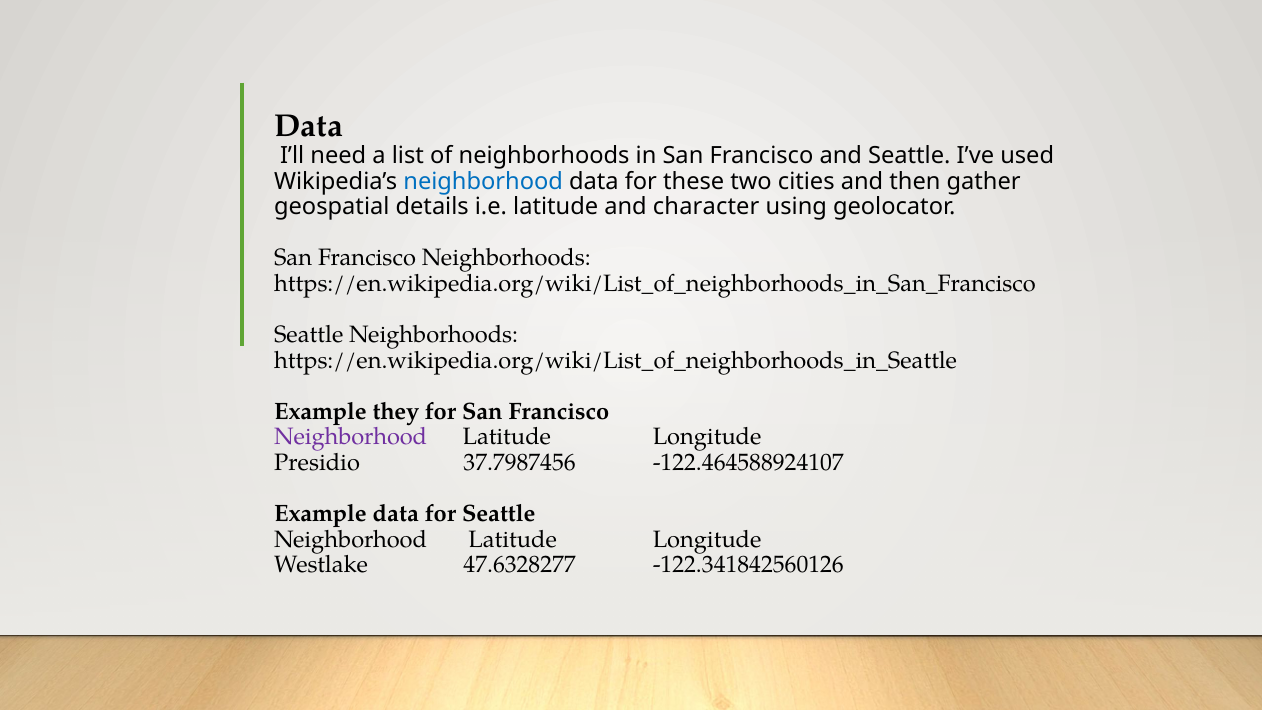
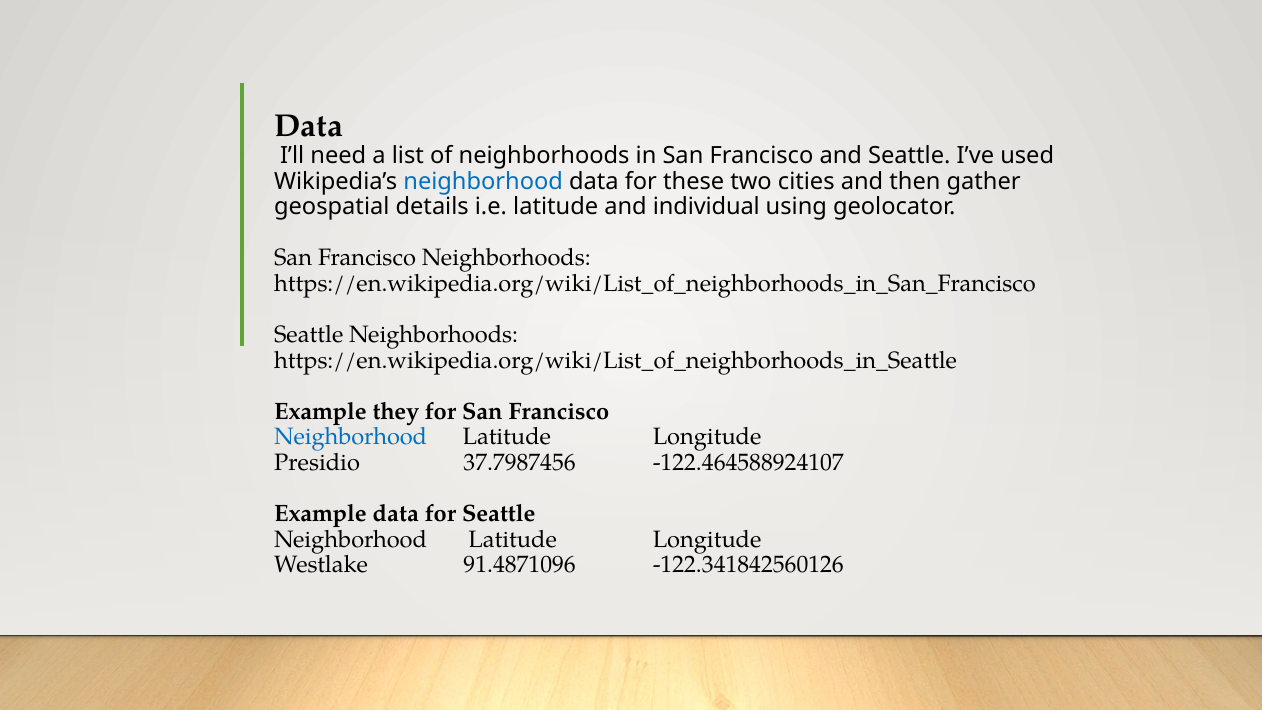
character: character -> individual
Neighborhood at (351, 437) colour: purple -> blue
47.6328277: 47.6328277 -> 91.4871096
